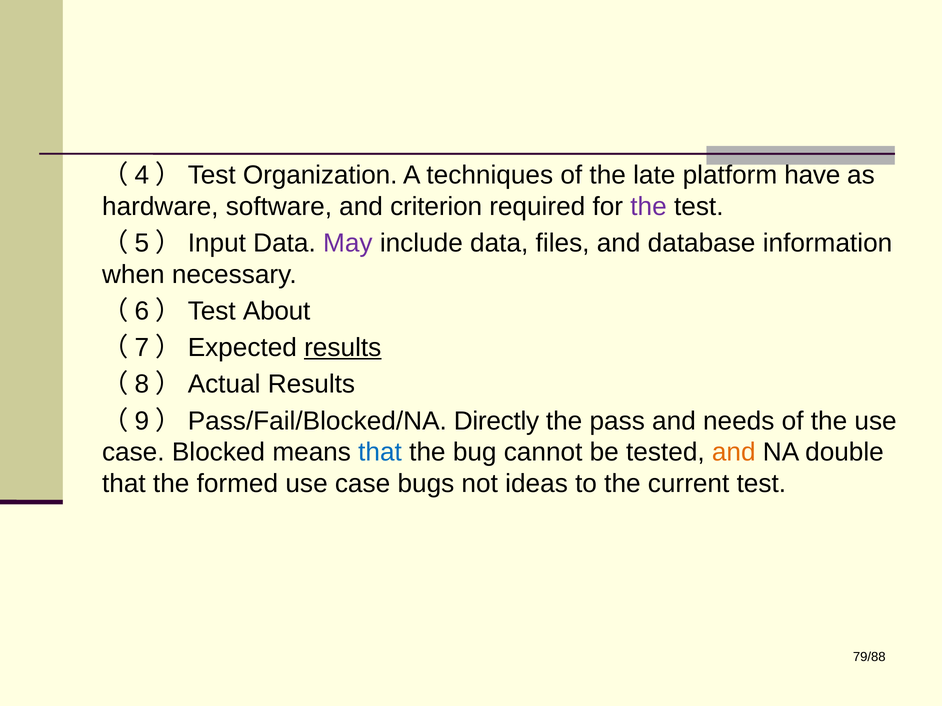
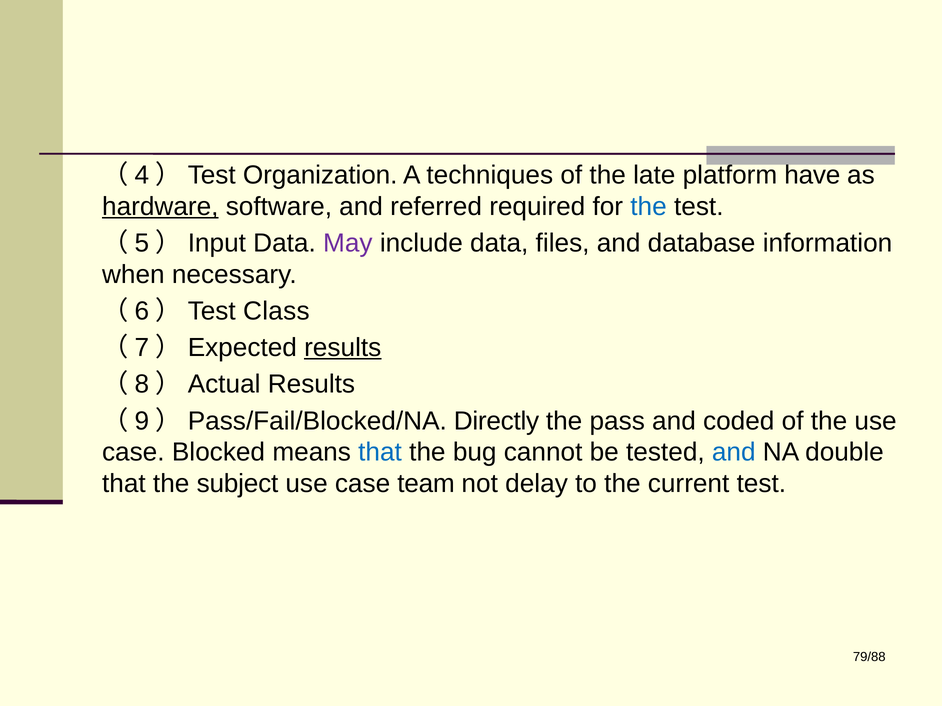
hardware underline: none -> present
criterion: criterion -> referred
the at (649, 207) colour: purple -> blue
About: About -> Class
needs: needs -> coded
and at (734, 453) colour: orange -> blue
formed: formed -> subject
bugs: bugs -> team
ideas: ideas -> delay
